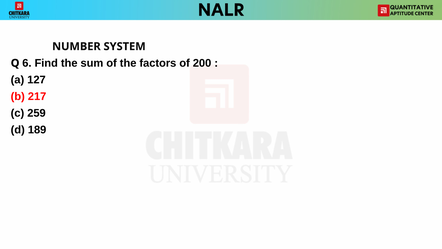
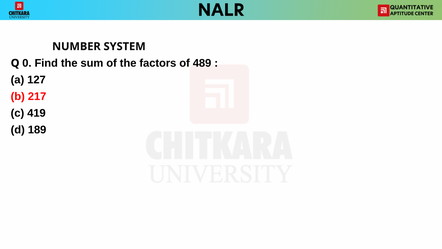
6: 6 -> 0
200: 200 -> 489
259: 259 -> 419
